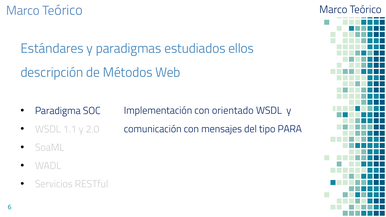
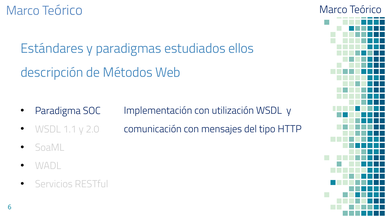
orientado: orientado -> utilización
PARA: PARA -> HTTP
